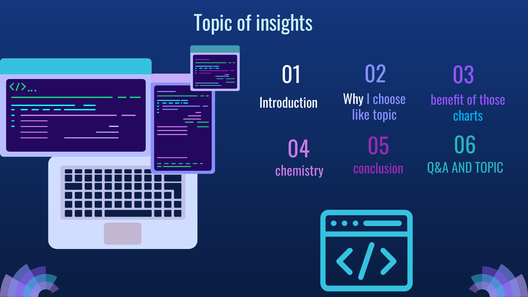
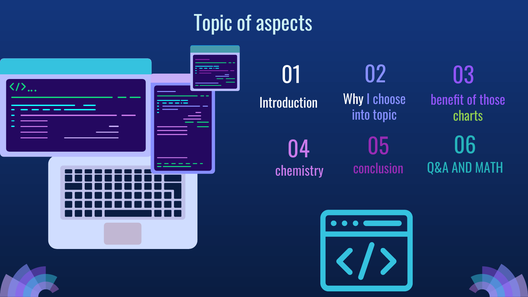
insights: insights -> aspects
like: like -> into
charts colour: light blue -> light green
AND TOPIC: TOPIC -> MATH
